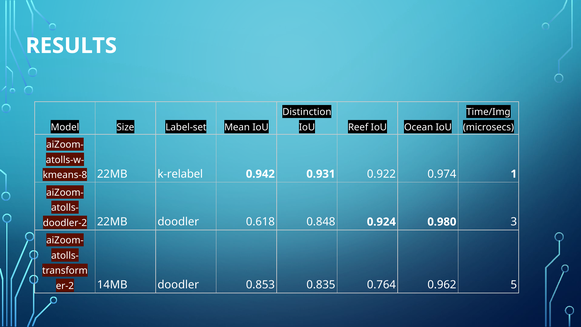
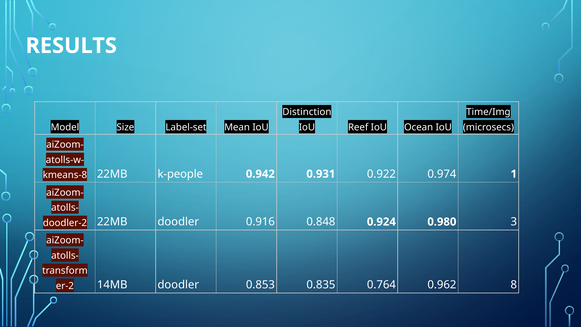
k-relabel: k-relabel -> k-people
0.618: 0.618 -> 0.916
5: 5 -> 8
